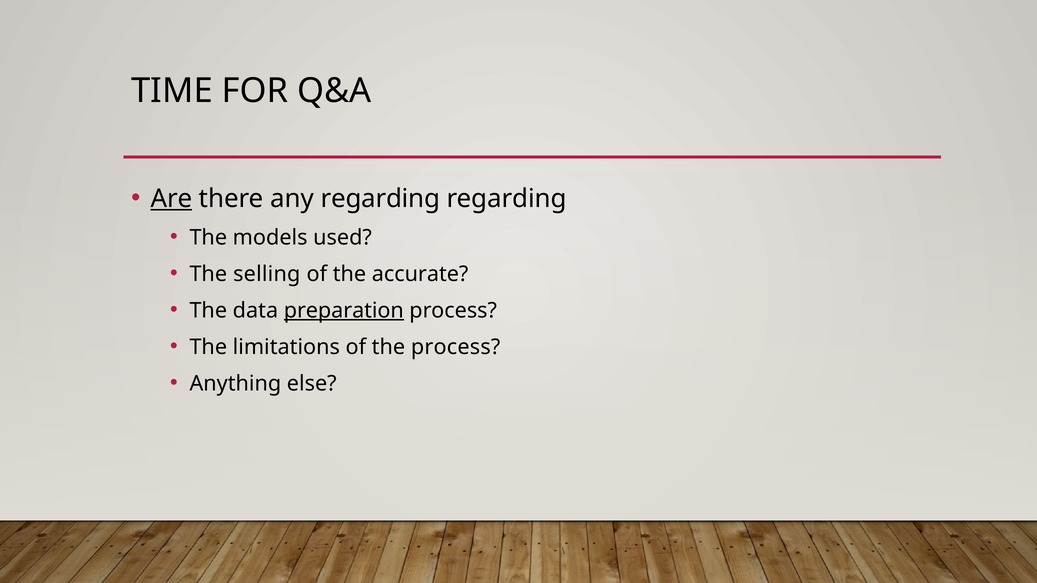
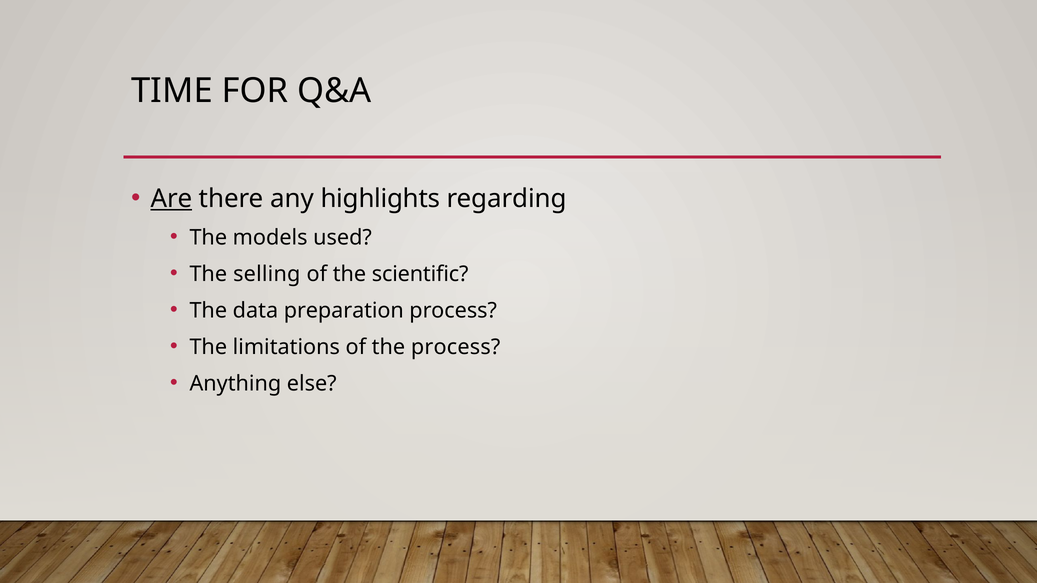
any regarding: regarding -> highlights
accurate: accurate -> scientific
preparation underline: present -> none
